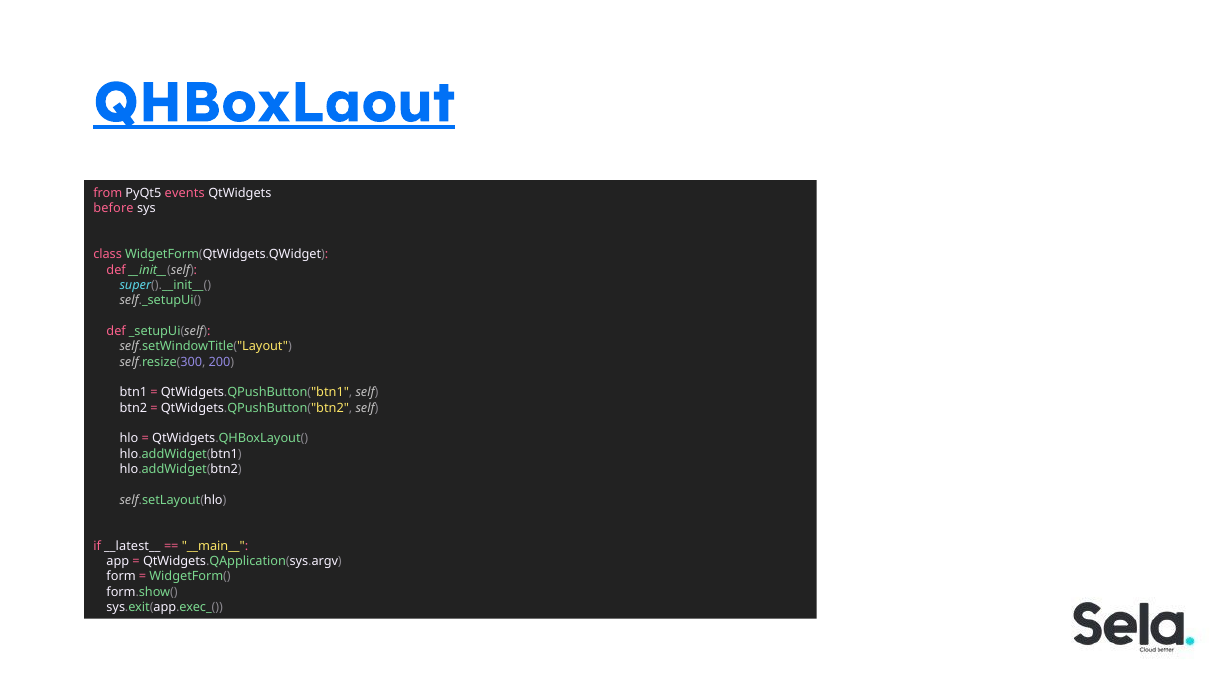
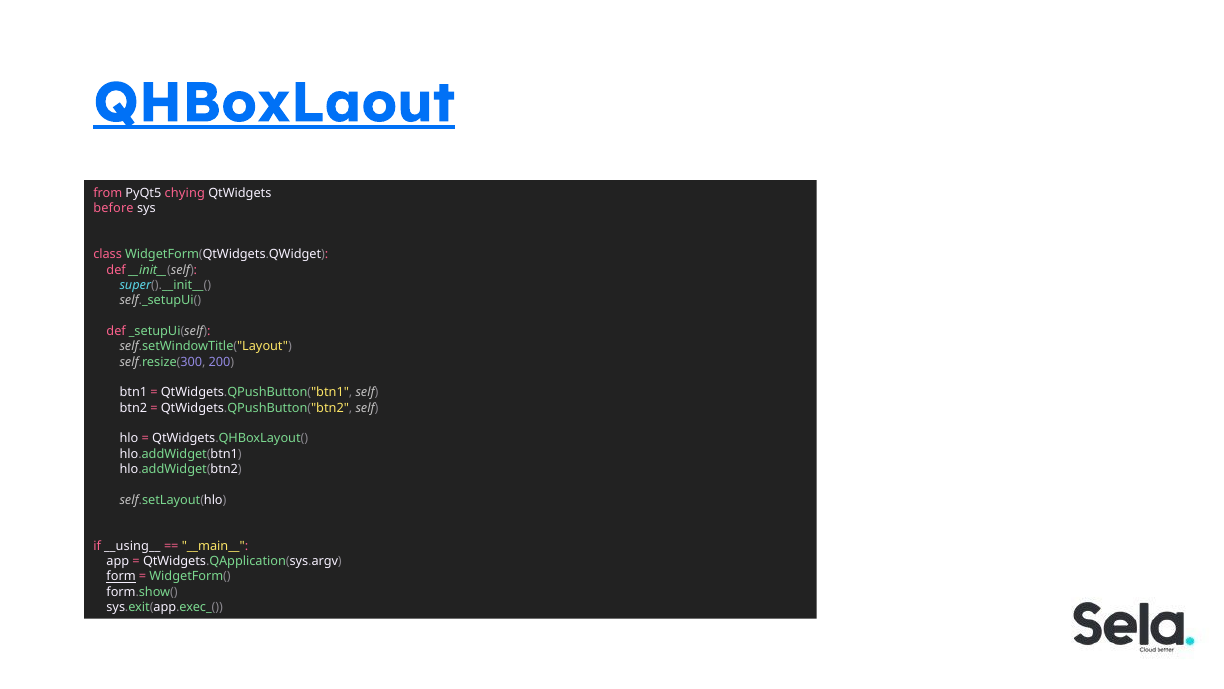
events: events -> chying
__latest__: __latest__ -> __using__
form underline: none -> present
